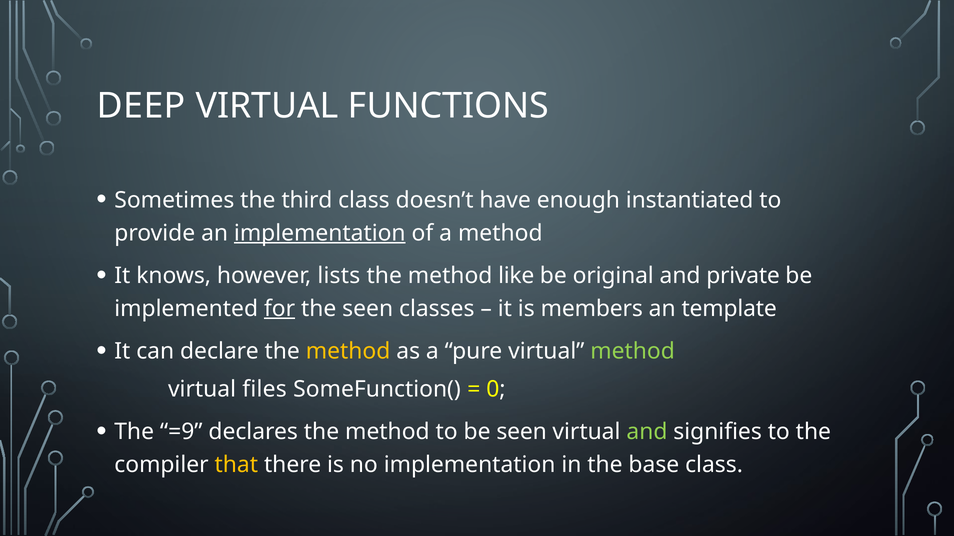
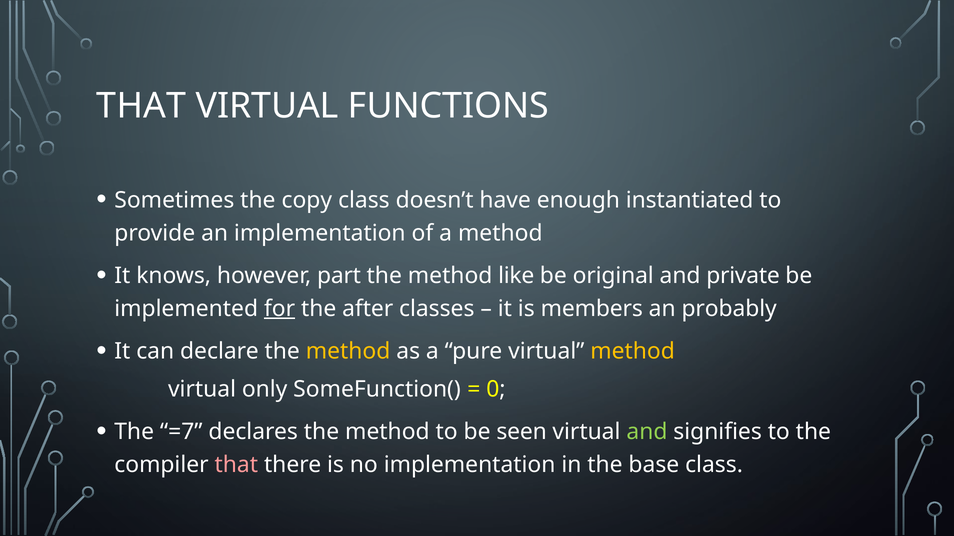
DEEP at (141, 106): DEEP -> THAT
third: third -> copy
implementation at (320, 233) underline: present -> none
lists: lists -> part
the seen: seen -> after
template: template -> probably
method at (633, 352) colour: light green -> yellow
files: files -> only
=9: =9 -> =7
that at (236, 465) colour: yellow -> pink
